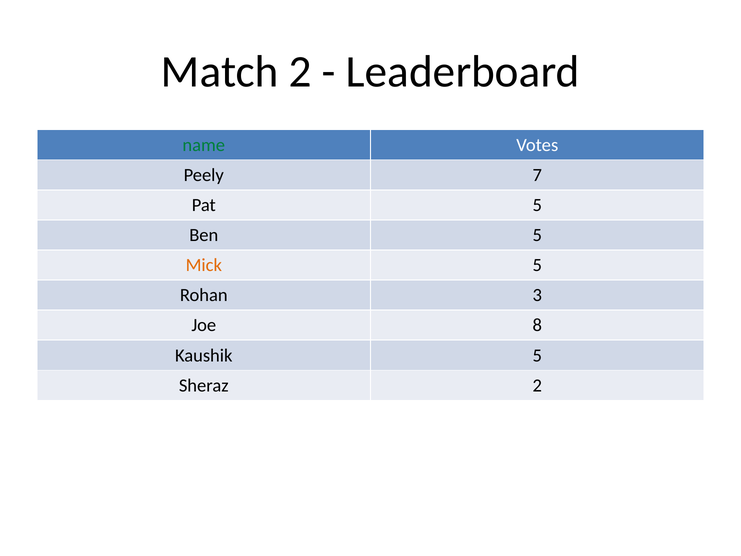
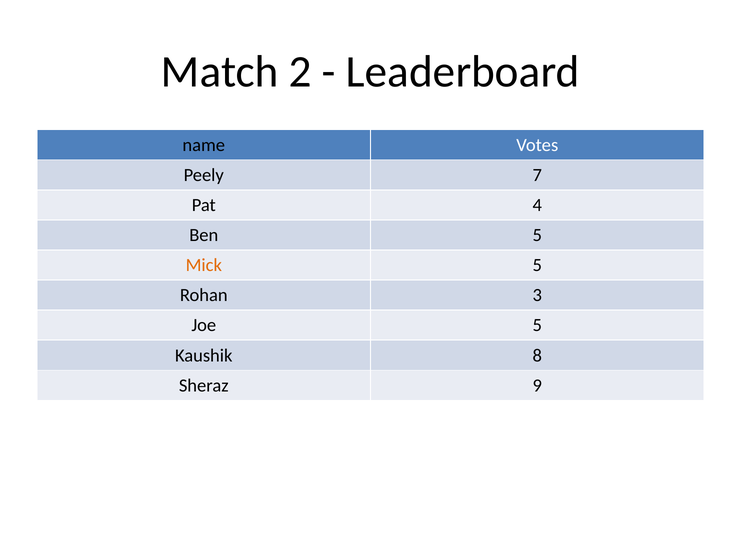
name colour: green -> black
Pat 5: 5 -> 4
Joe 8: 8 -> 5
Kaushik 5: 5 -> 8
Sheraz 2: 2 -> 9
